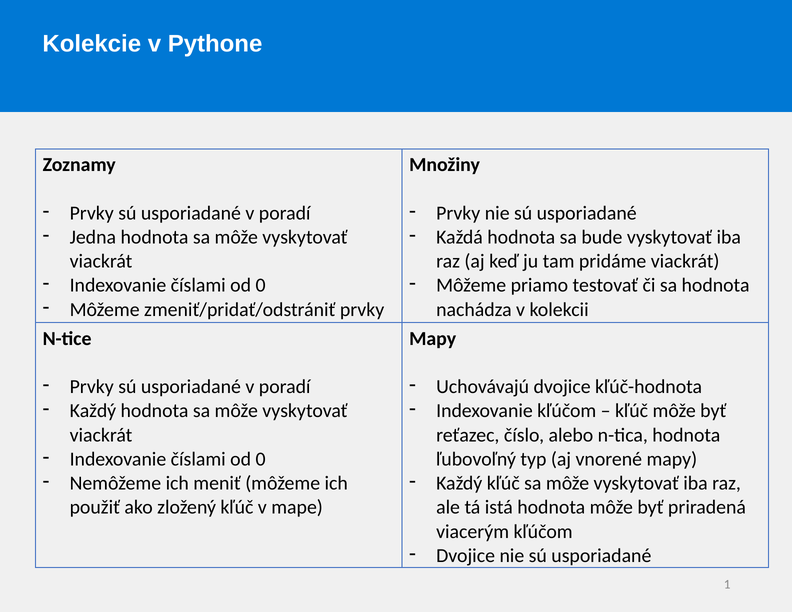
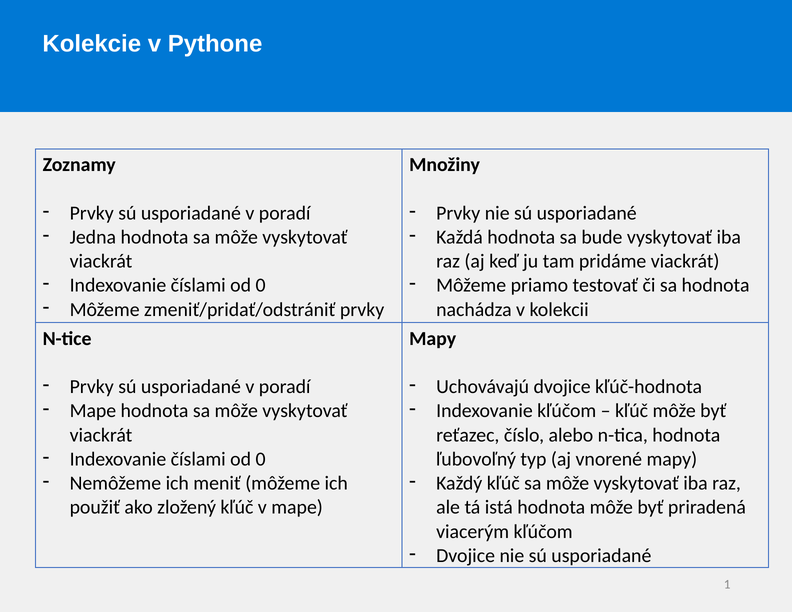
Každý at (93, 411): Každý -> Mape
